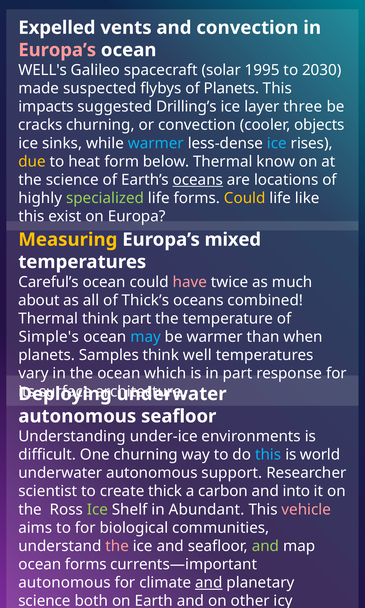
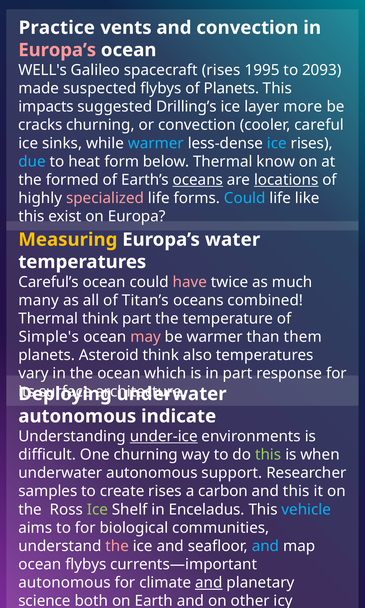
Expelled: Expelled -> Practice
spacecraft solar: solar -> rises
2030: 2030 -> 2093
three: three -> more
objects: objects -> careful
due colour: yellow -> light blue
the science: science -> formed
locations underline: none -> present
specialized colour: light green -> pink
Could at (245, 198) colour: yellow -> light blue
mixed: mixed -> water
about: about -> many
Thick’s: Thick’s -> Titan’s
may colour: light blue -> pink
when: when -> them
Samples: Samples -> Asteroid
well: well -> also
autonomous seafloor: seafloor -> indicate
under-ice underline: none -> present
this at (268, 455) colour: light blue -> light green
world: world -> when
scientist: scientist -> samples
create thick: thick -> rises
and into: into -> this
Abundant: Abundant -> Enceladus
vehicle colour: pink -> light blue
and at (265, 546) colour: light green -> light blue
ocean forms: forms -> flybys
